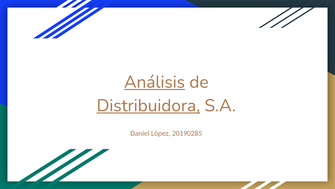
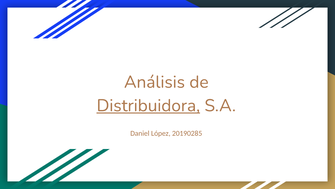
Análisis underline: present -> none
